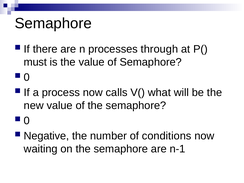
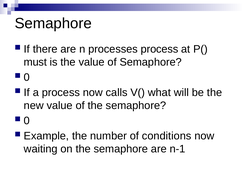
processes through: through -> process
Negative: Negative -> Example
